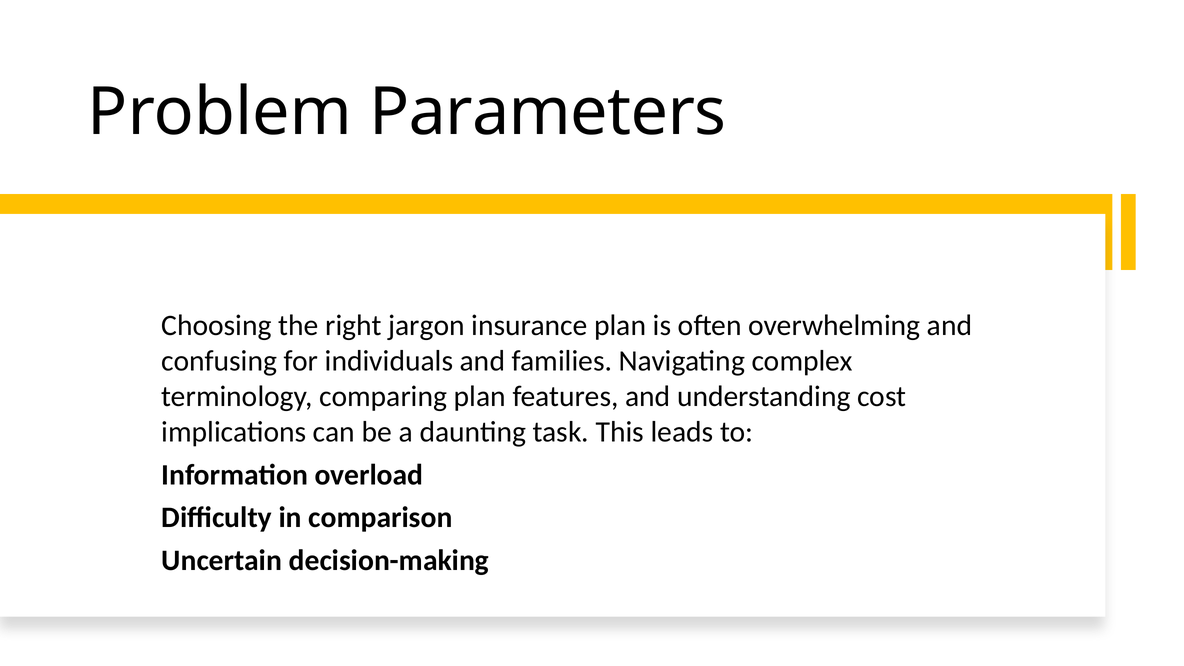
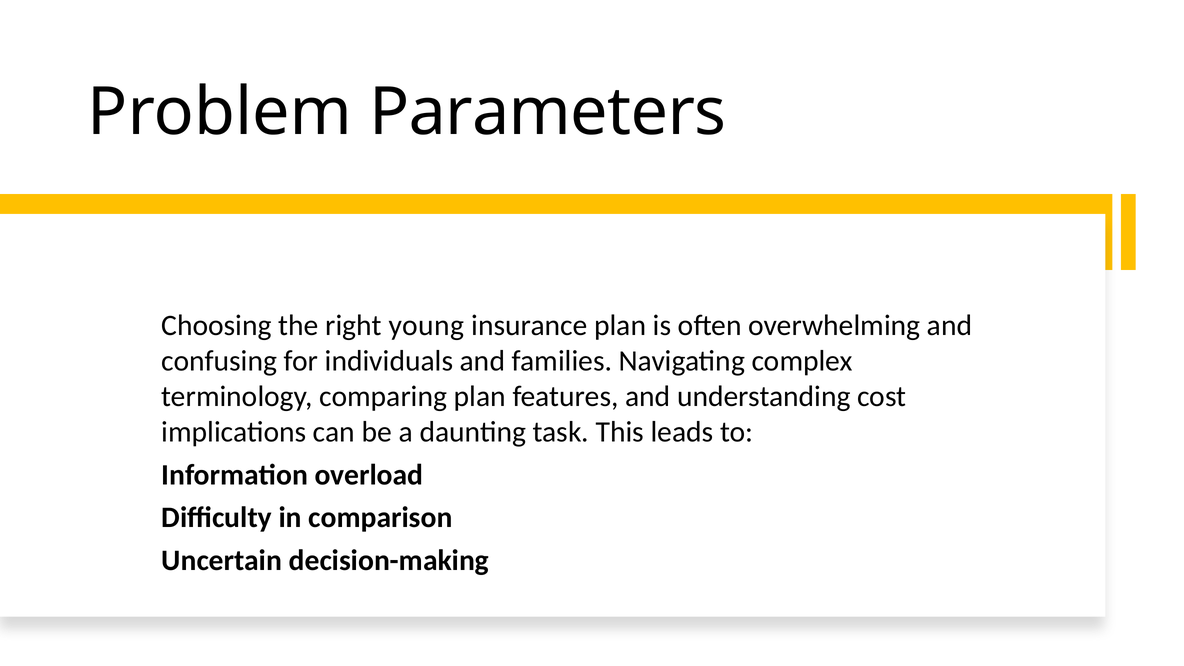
jargon: jargon -> young
